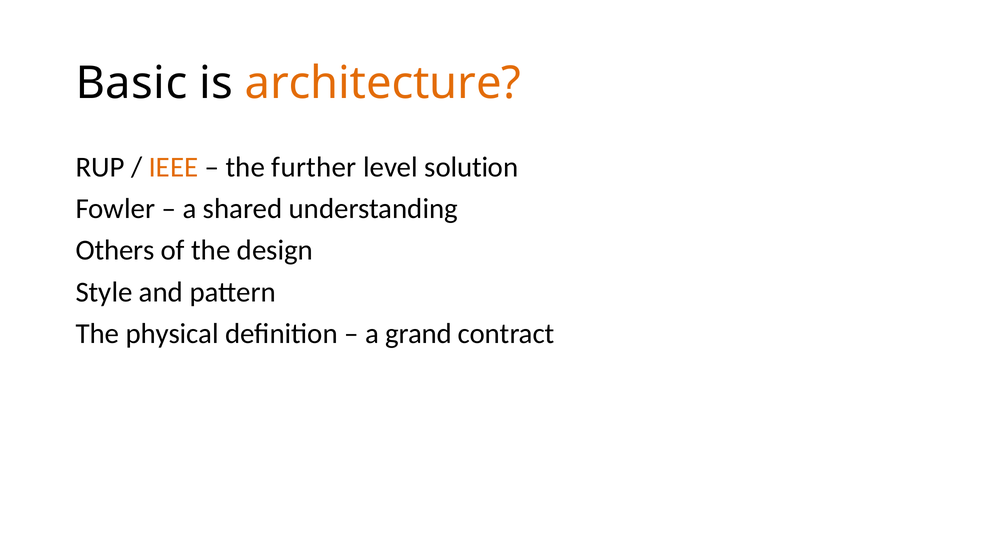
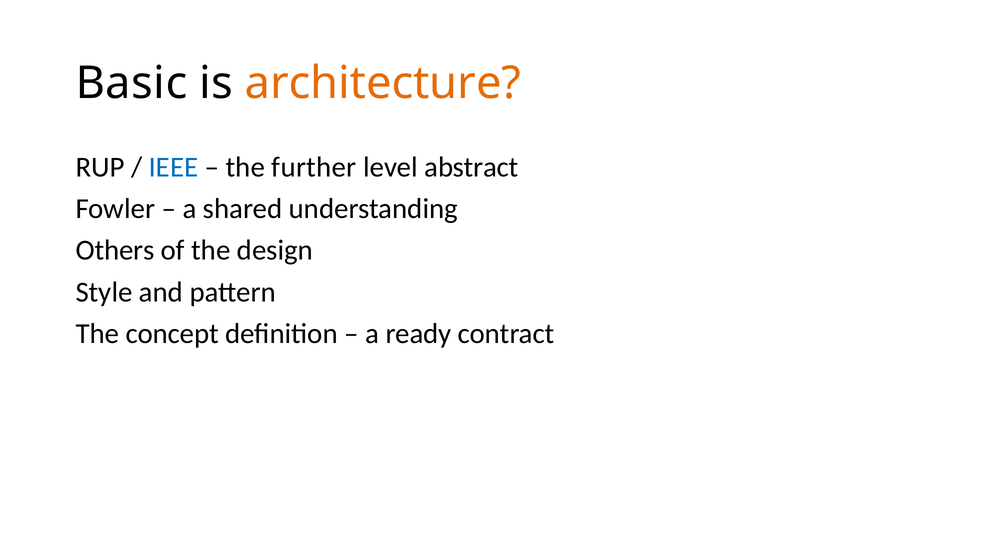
IEEE colour: orange -> blue
solution: solution -> abstract
physical: physical -> concept
grand: grand -> ready
